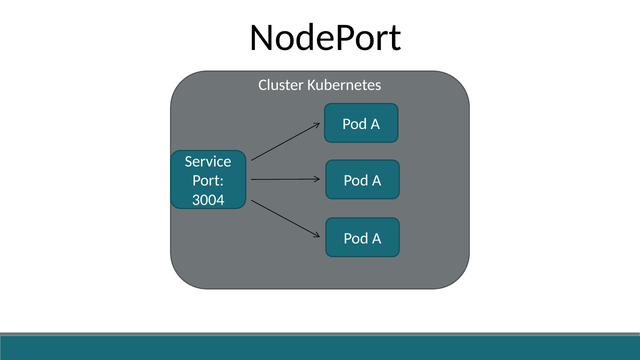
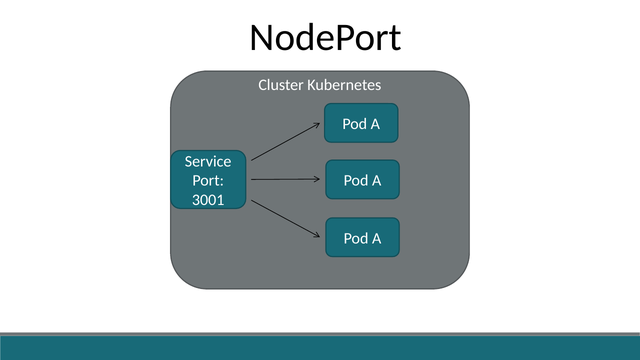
3004: 3004 -> 3001
